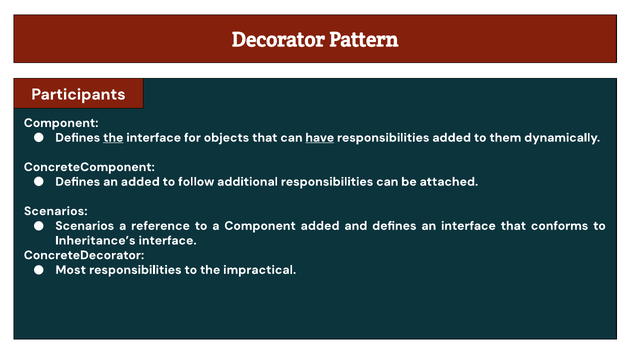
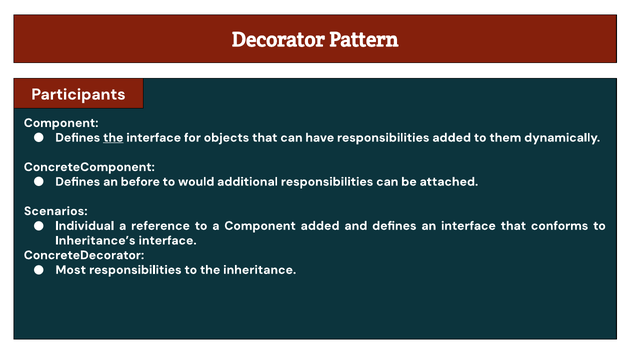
have underline: present -> none
an added: added -> before
follow: follow -> would
Scenarios at (85, 226): Scenarios -> Individual
impractical: impractical -> inheritance
